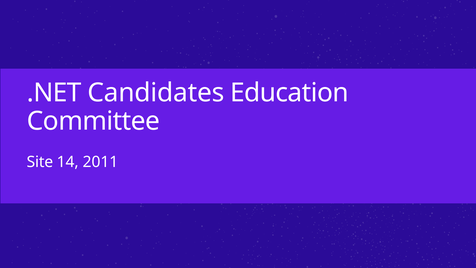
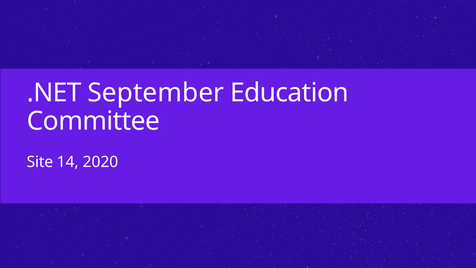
Candidates: Candidates -> September
2011: 2011 -> 2020
